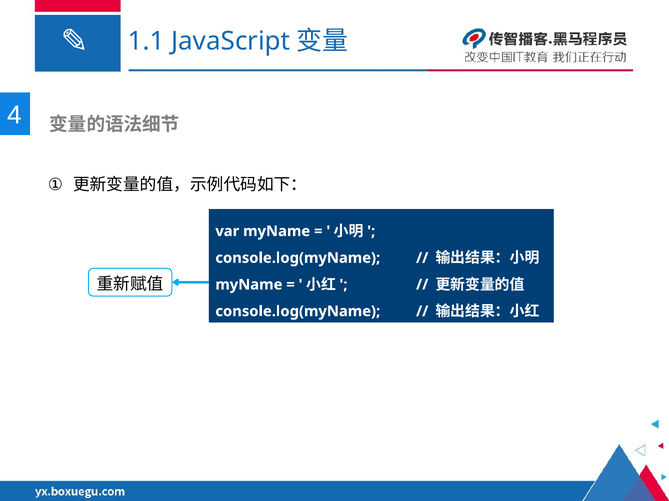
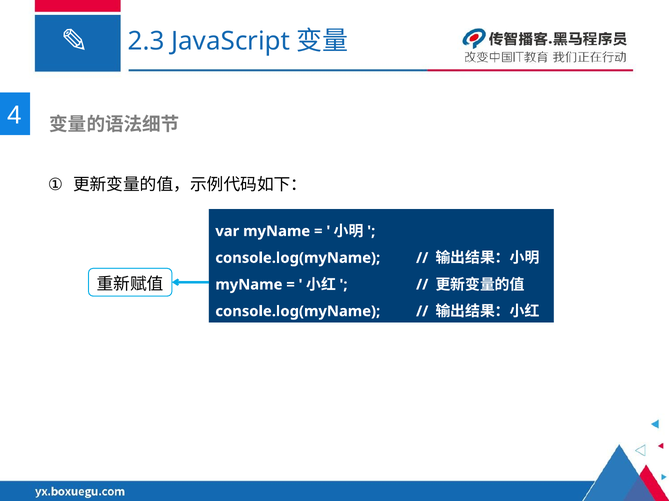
1.1: 1.1 -> 2.3
